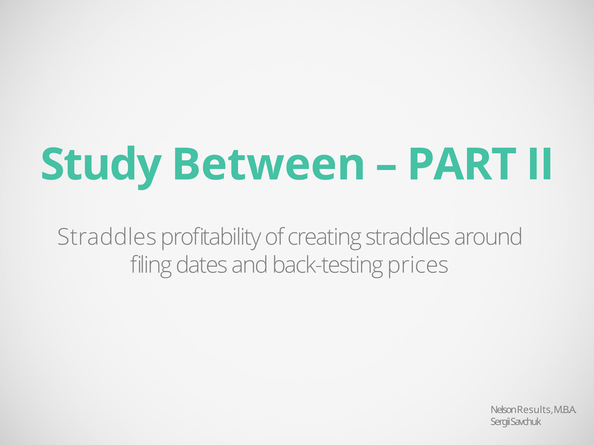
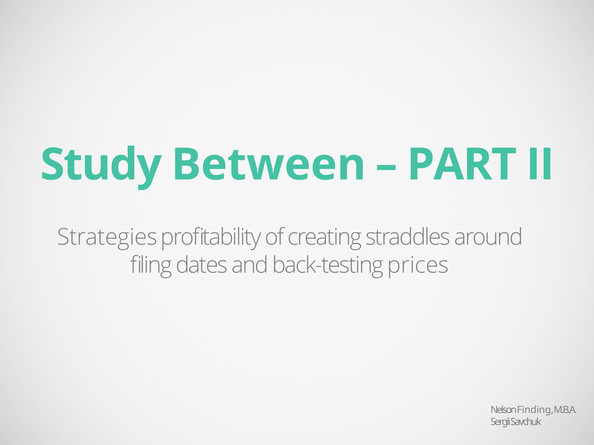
Straddles at (107, 238): Straddles -> Strategies
Results: Results -> Finding
